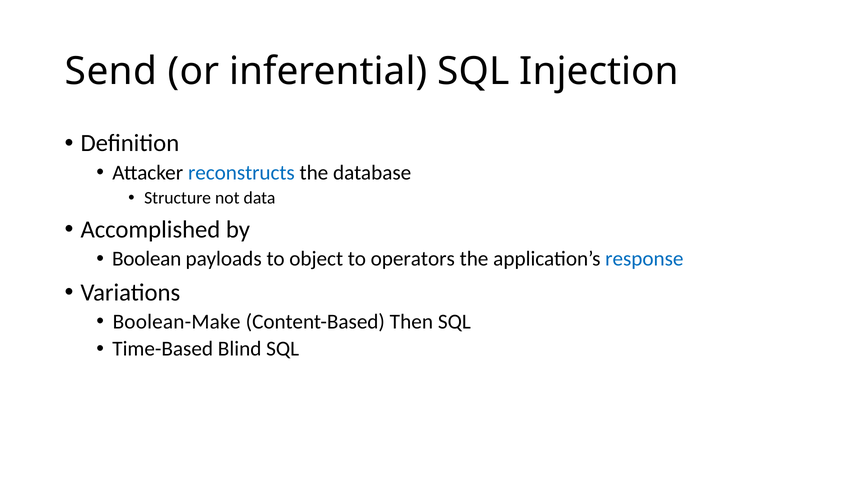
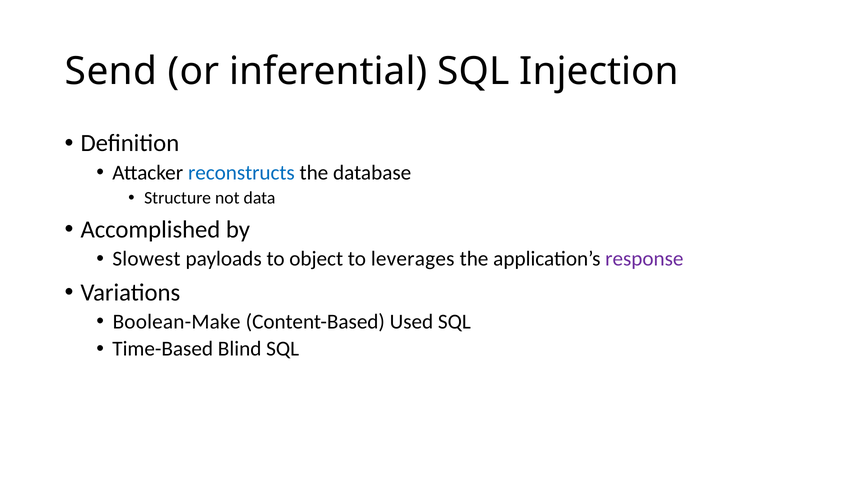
Boolean: Boolean -> Slowest
operators: operators -> leverages
response colour: blue -> purple
Then: Then -> Used
